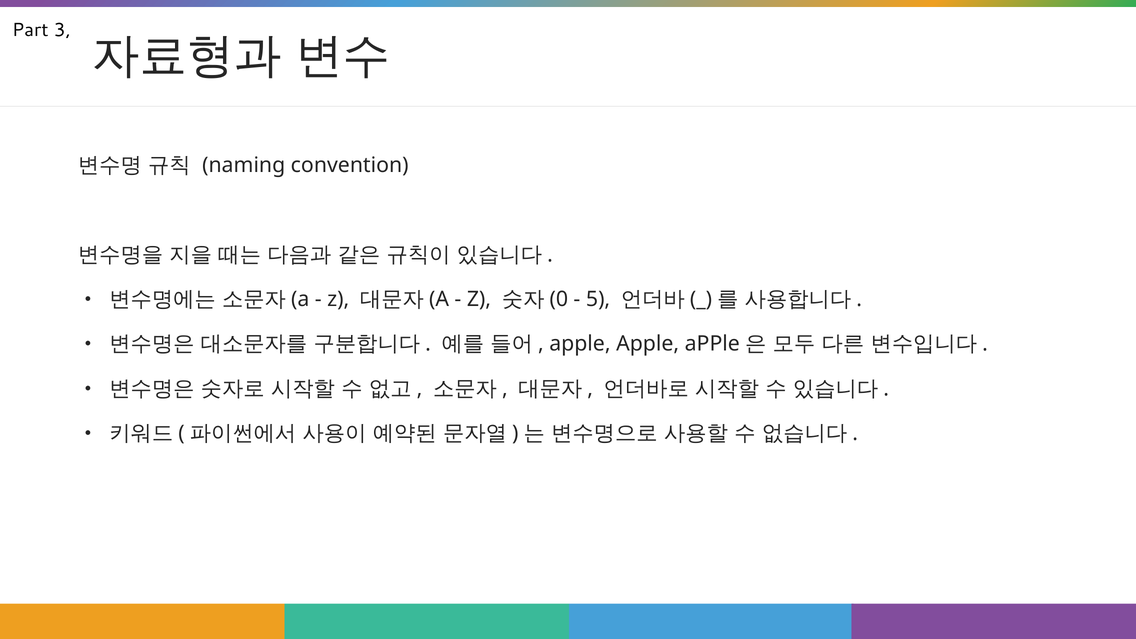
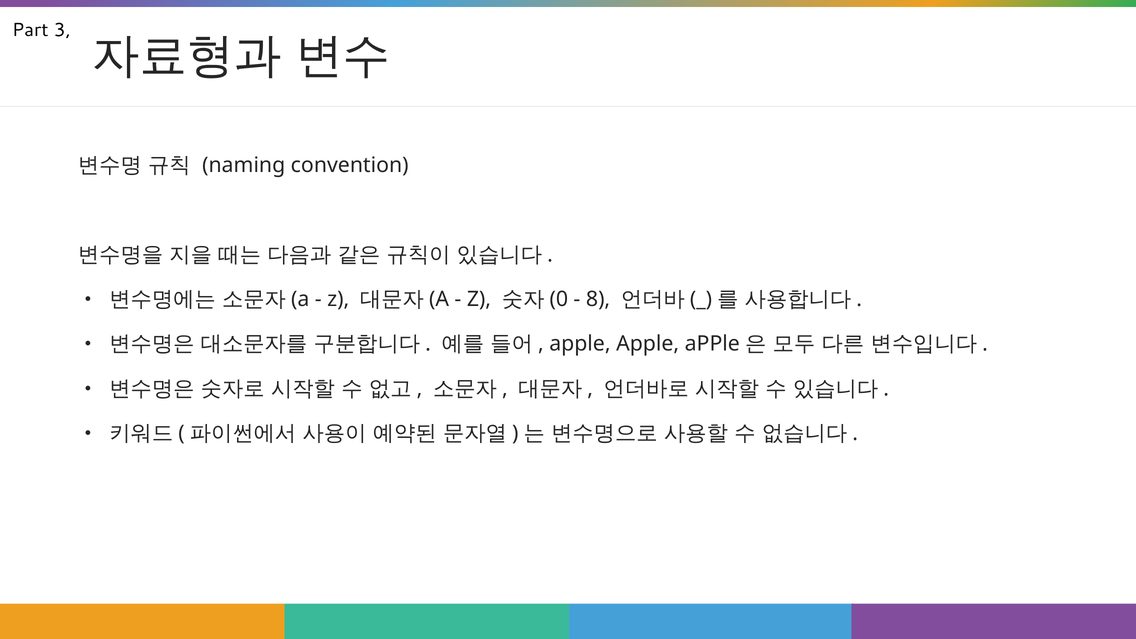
5: 5 -> 8
